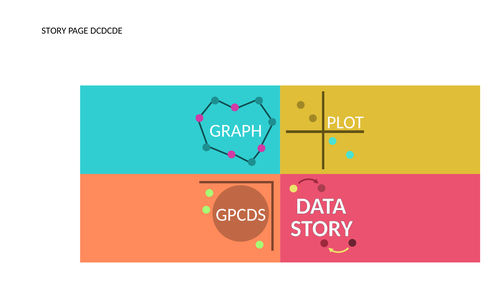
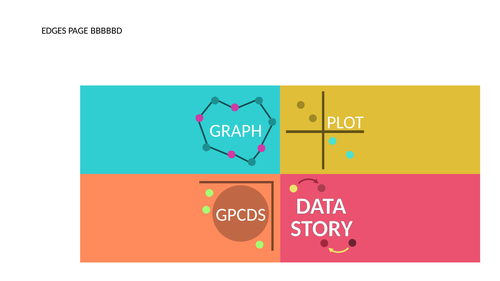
STORY at (54, 31): STORY -> EDGES
DCDCDE: DCDCDE -> BBBBBD
